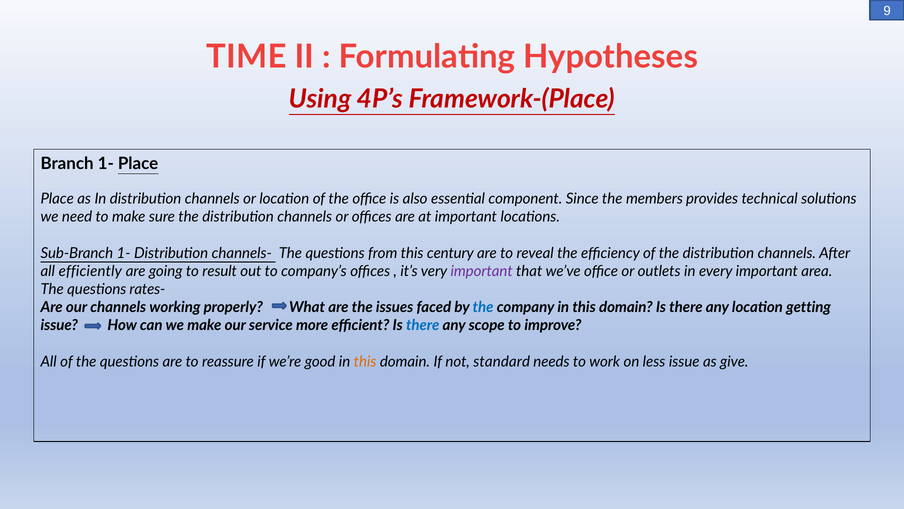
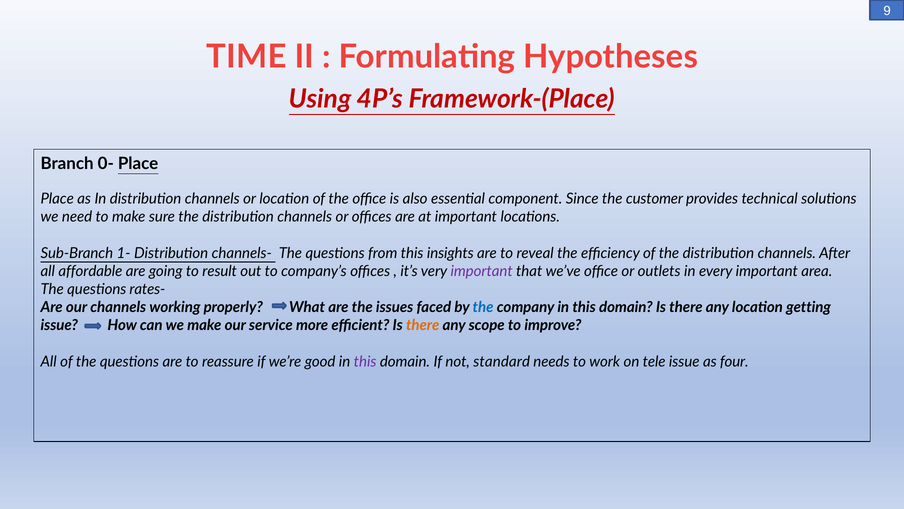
Branch 1-: 1- -> 0-
members: members -> customer
century: century -> insights
efficiently: efficiently -> affordable
there at (423, 325) colour: blue -> orange
this at (365, 361) colour: orange -> purple
less: less -> tele
give: give -> four
